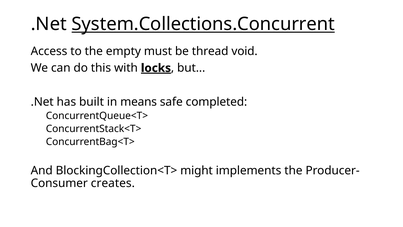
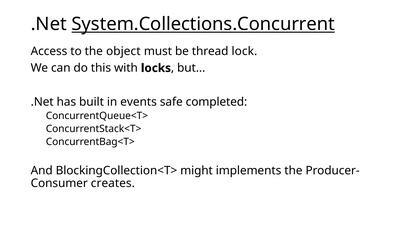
empty: empty -> object
void: void -> lock
locks underline: present -> none
means: means -> events
